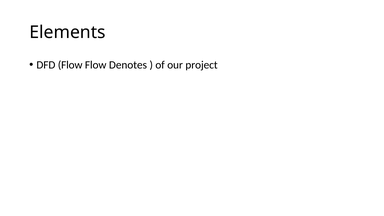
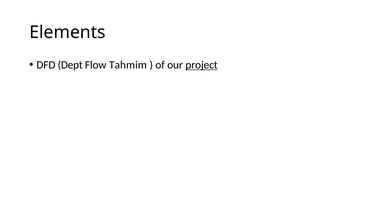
DFD Flow: Flow -> Dept
Denotes: Denotes -> Tahmim
project underline: none -> present
